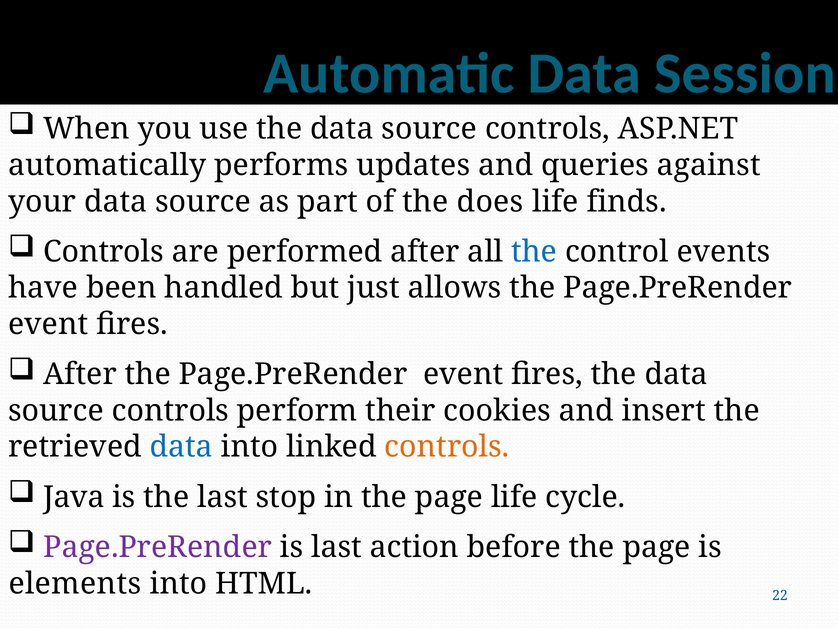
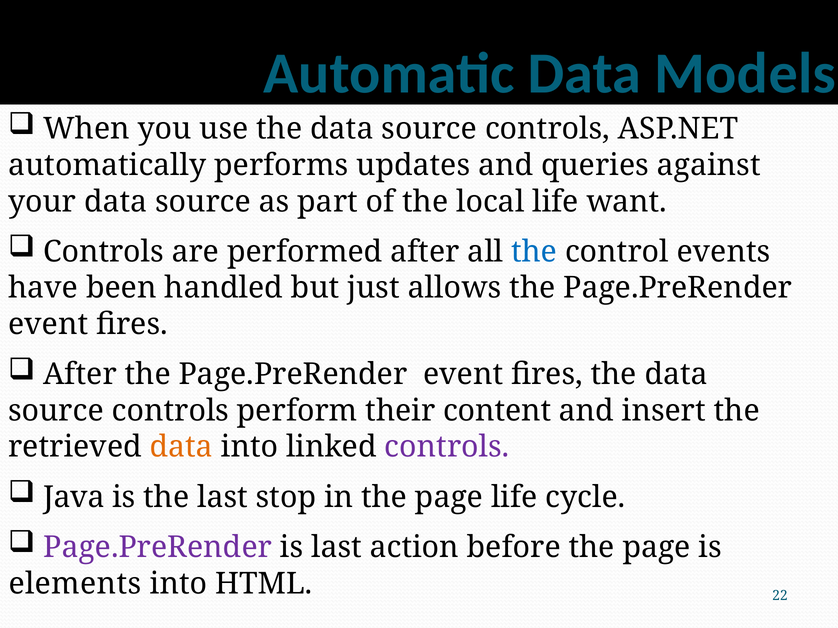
Session: Session -> Models
does: does -> local
finds: finds -> want
cookies: cookies -> content
data at (181, 447) colour: blue -> orange
controls at (447, 447) colour: orange -> purple
